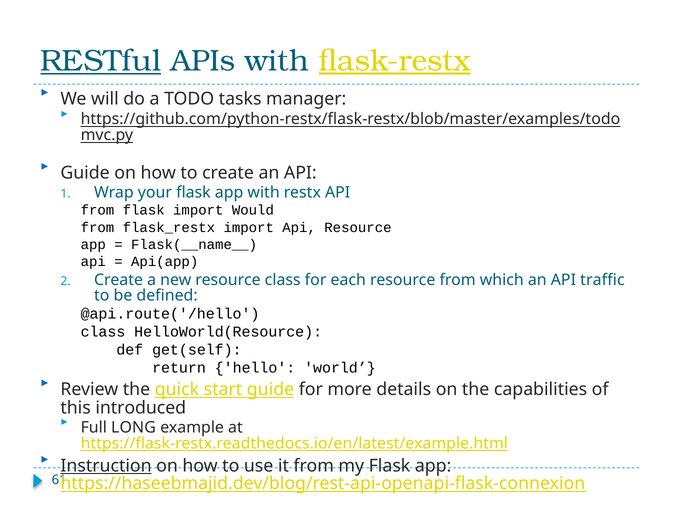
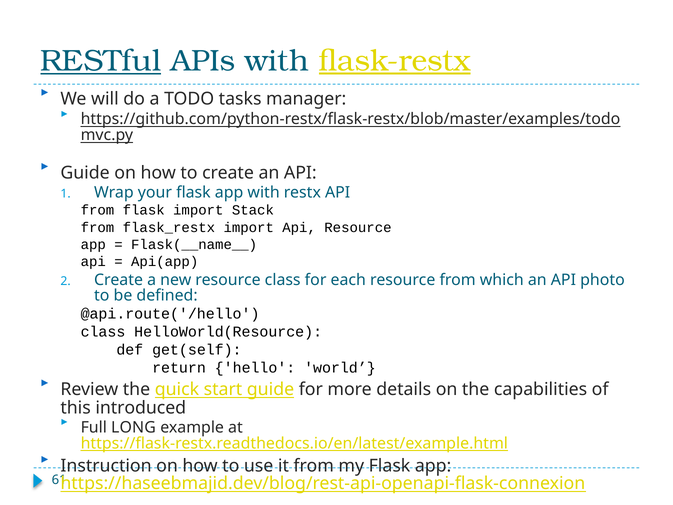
Would: Would -> Stack
traffic: traffic -> photo
Instruction underline: present -> none
